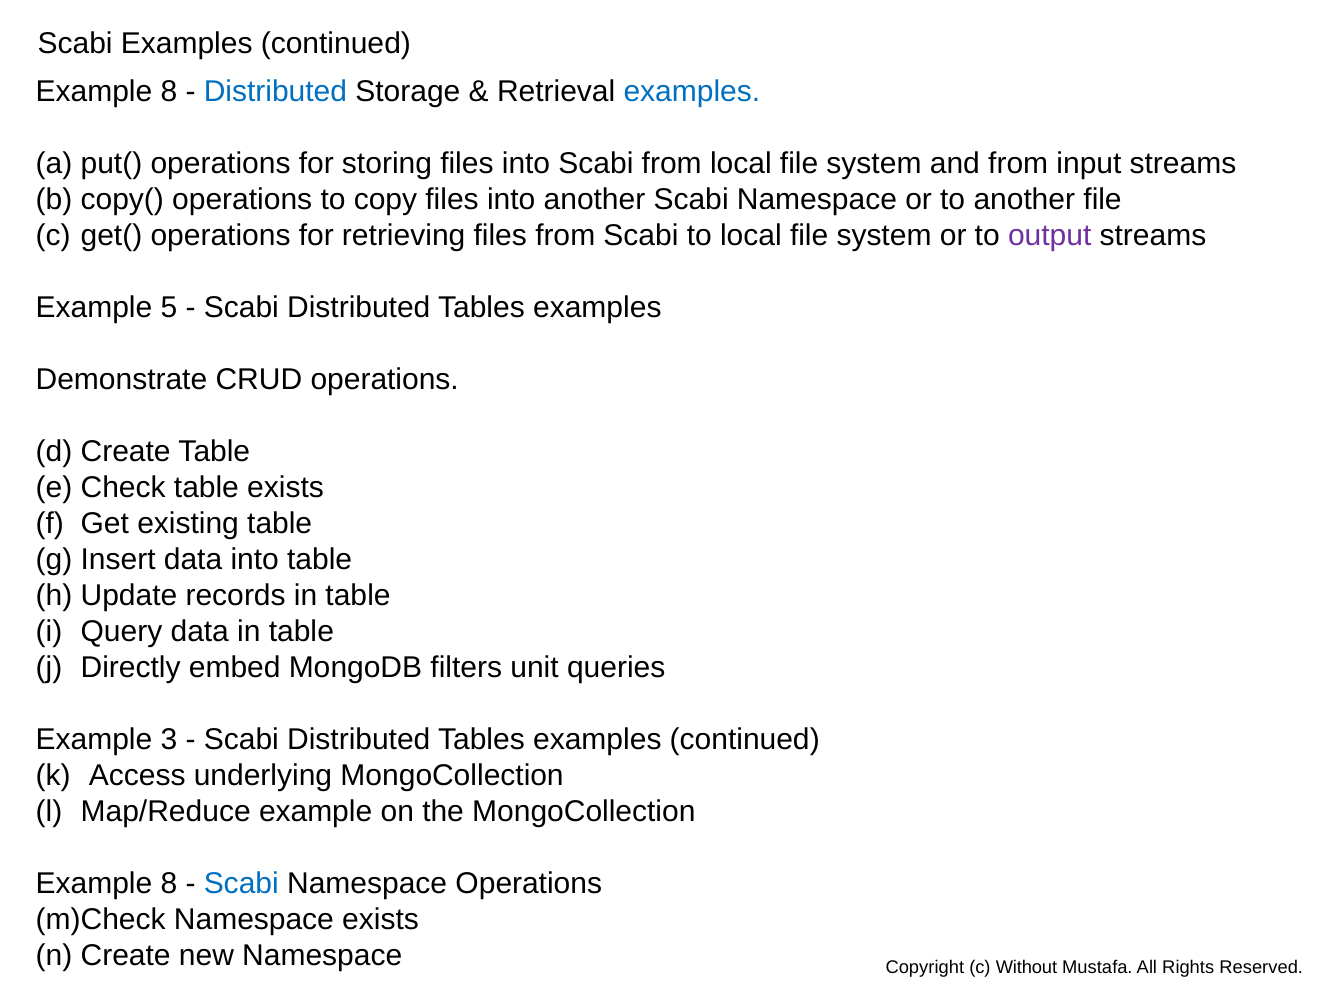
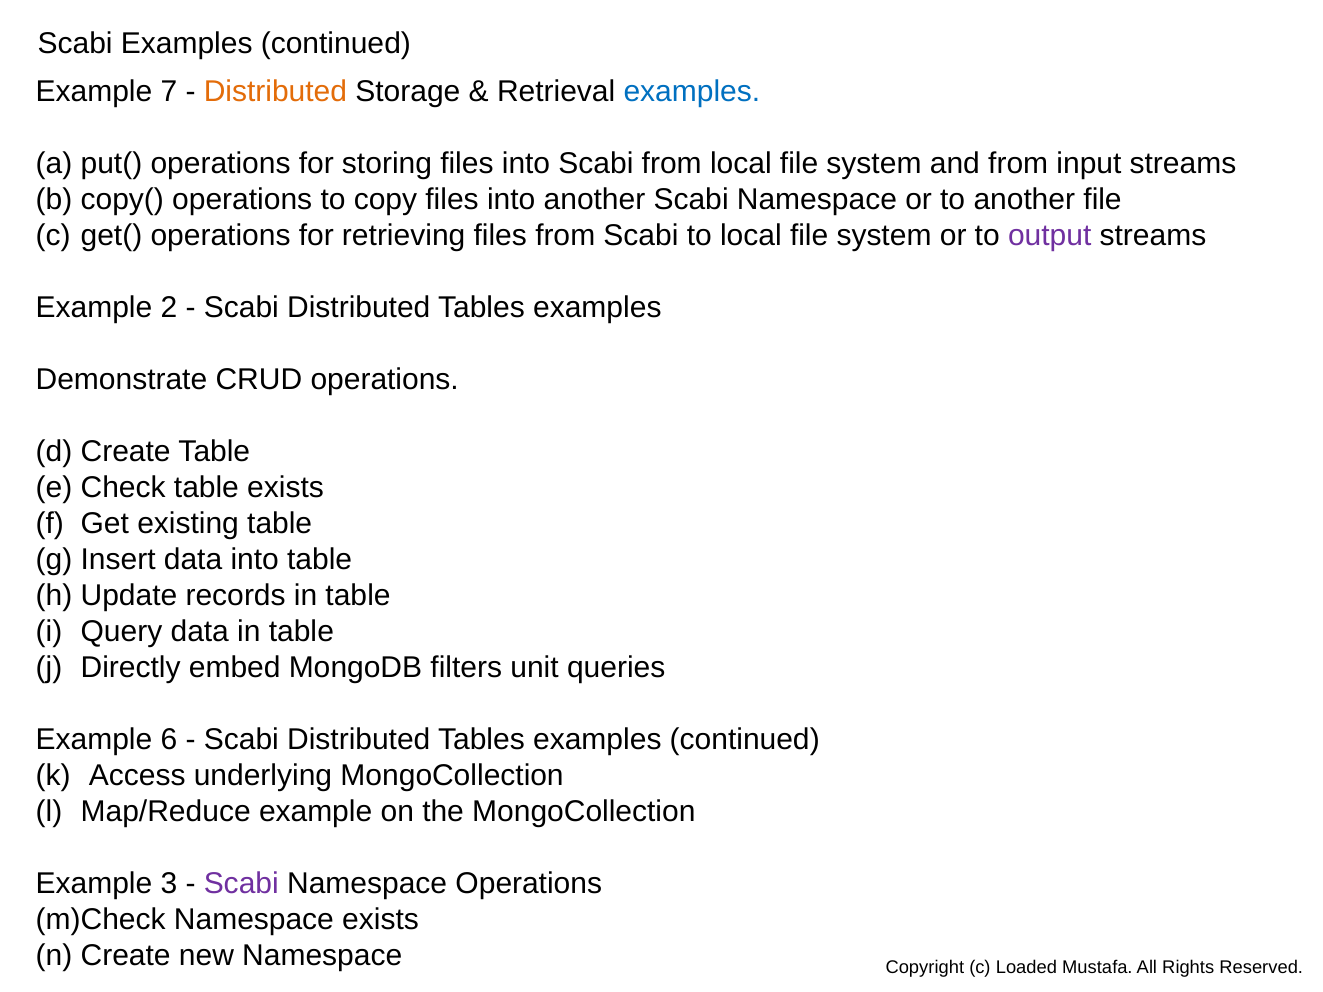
8 at (169, 92): 8 -> 7
Distributed at (275, 92) colour: blue -> orange
5: 5 -> 2
3: 3 -> 6
8 at (169, 884): 8 -> 3
Scabi at (241, 884) colour: blue -> purple
Without: Without -> Loaded
